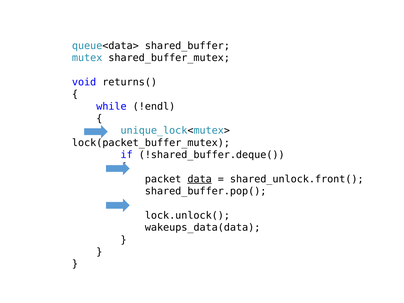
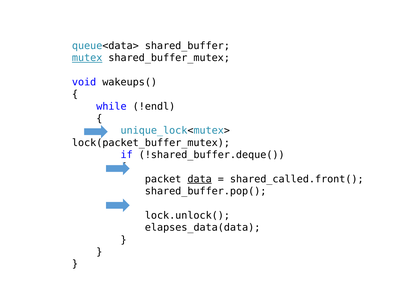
mutex underline: none -> present
returns(: returns( -> wakeups(
shared_unlock.front(: shared_unlock.front( -> shared_called.front(
wakeups_data(data: wakeups_data(data -> elapses_data(data
